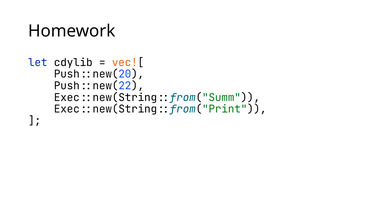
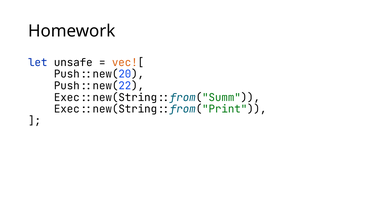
cdylib: cdylib -> unsafe
